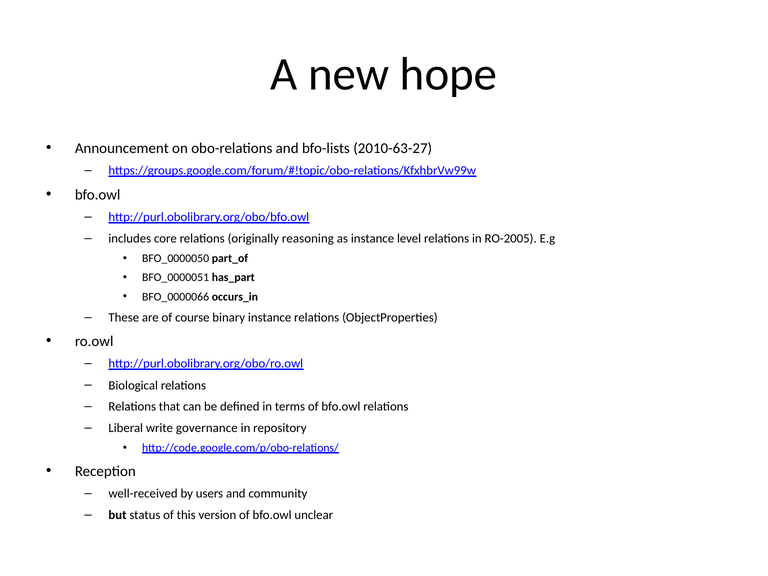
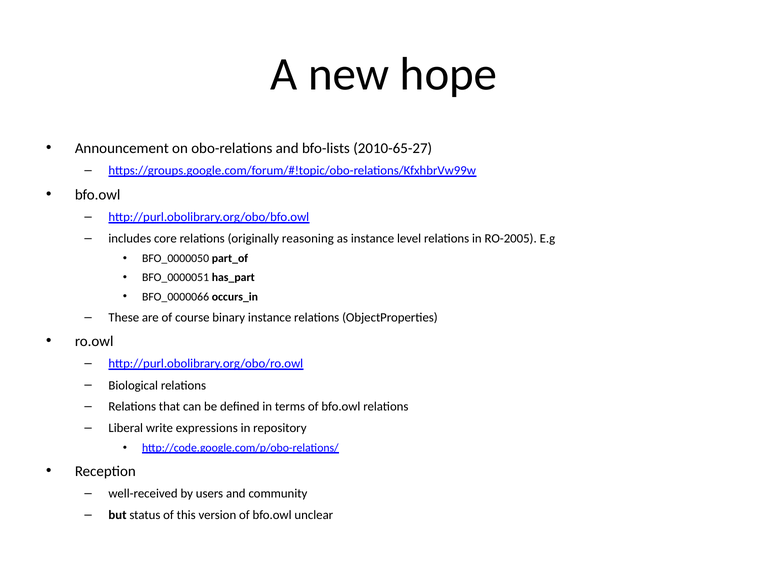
2010-63-27: 2010-63-27 -> 2010-65-27
governance: governance -> expressions
